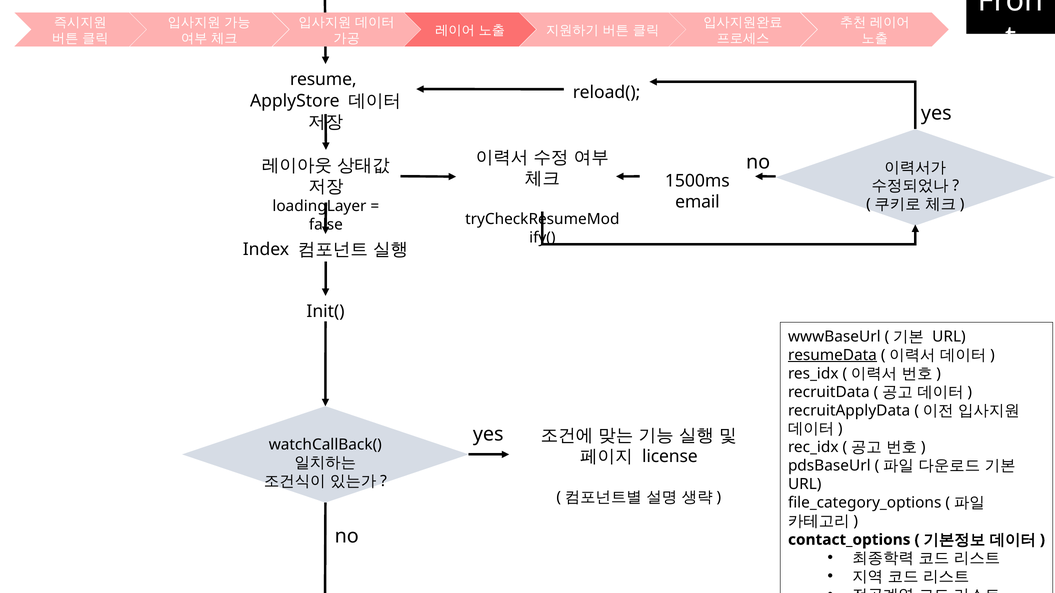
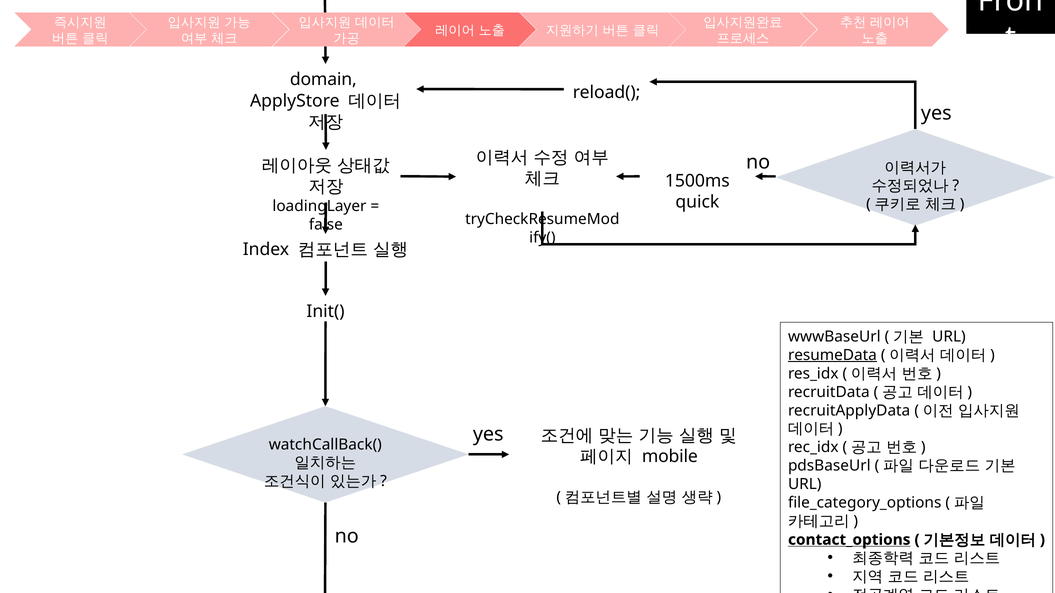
resume: resume -> domain
email: email -> quick
license: license -> mobile
contact_options underline: none -> present
